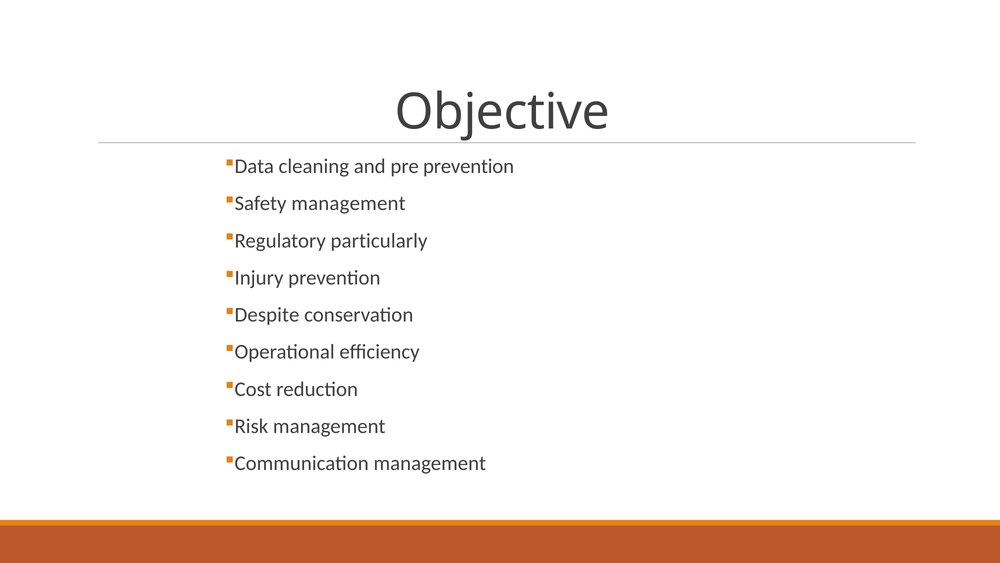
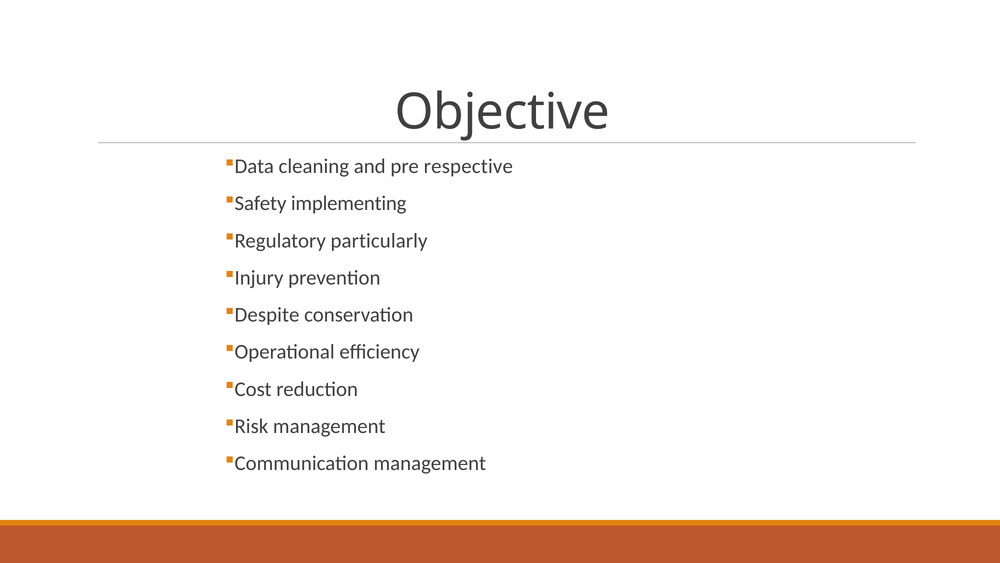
pre prevention: prevention -> respective
Safety management: management -> implementing
